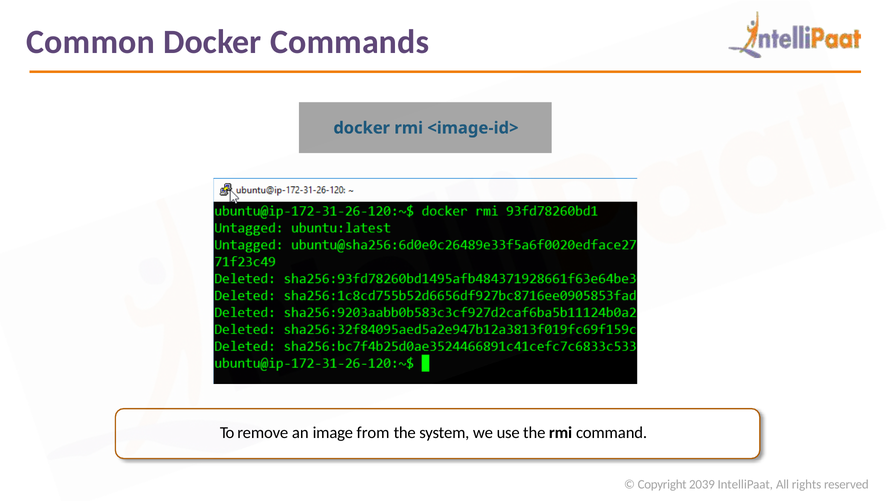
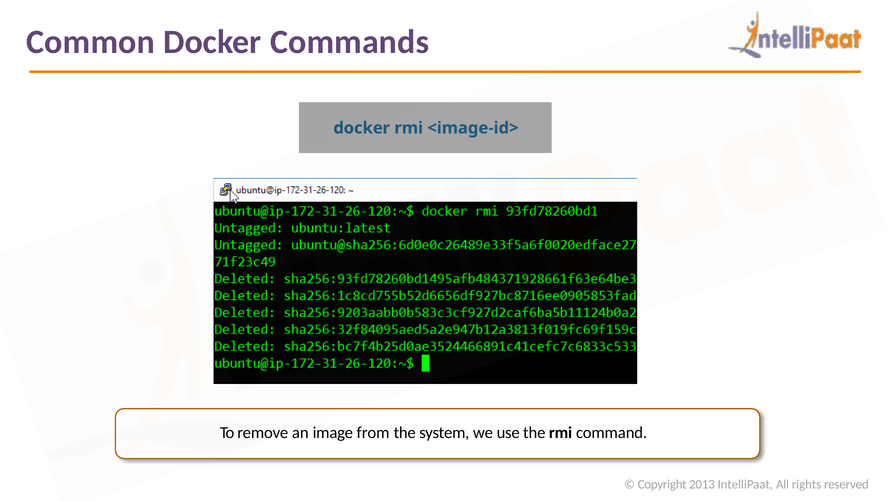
2039: 2039 -> 2013
